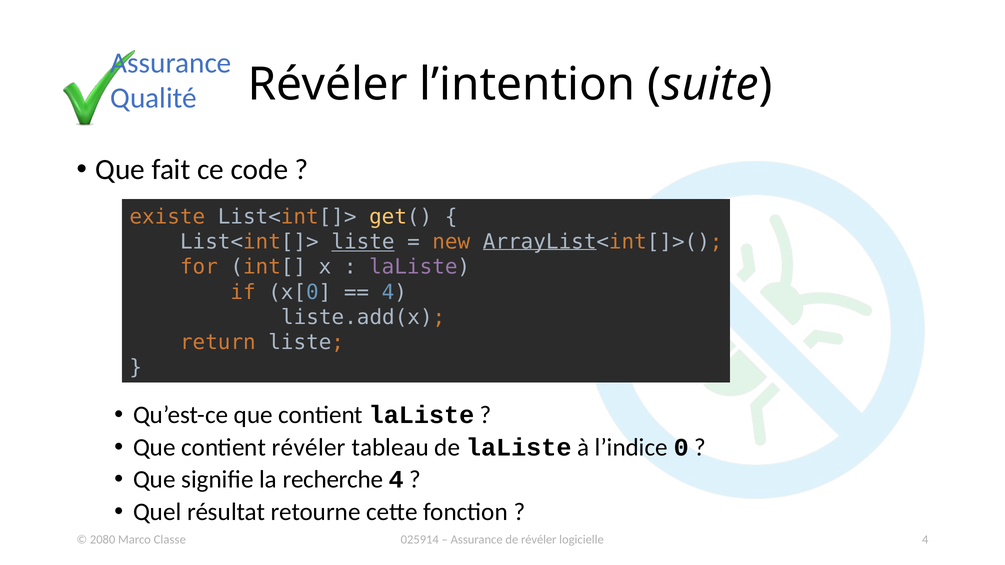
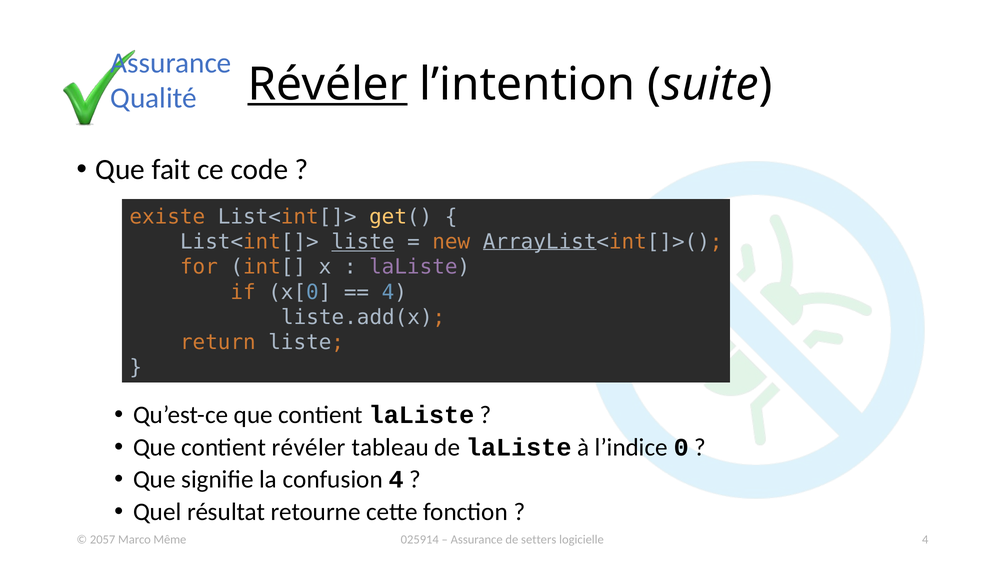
Révéler at (328, 84) underline: none -> present
recherche: recherche -> confusion
2080: 2080 -> 2057
Classe: Classe -> Même
de révéler: révéler -> setters
